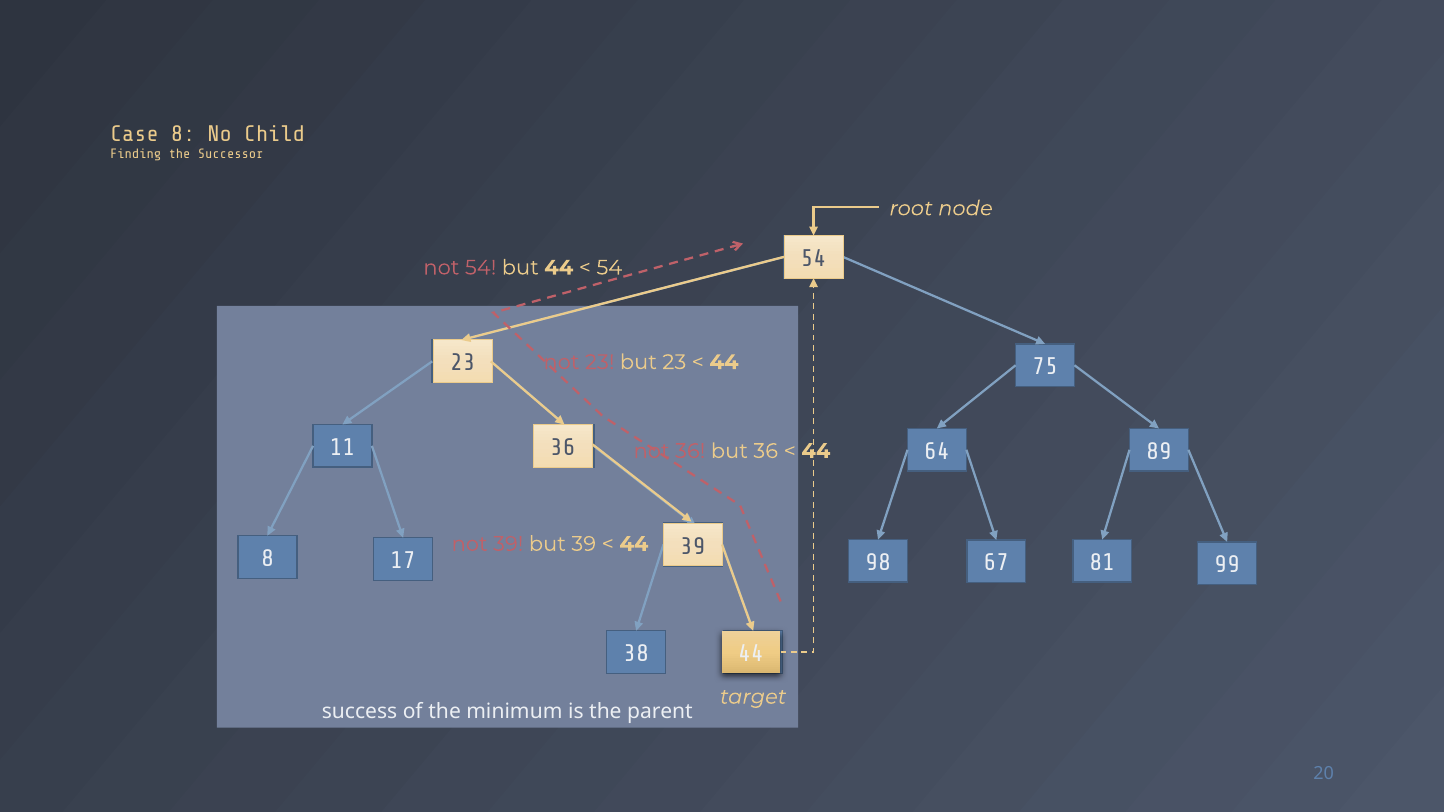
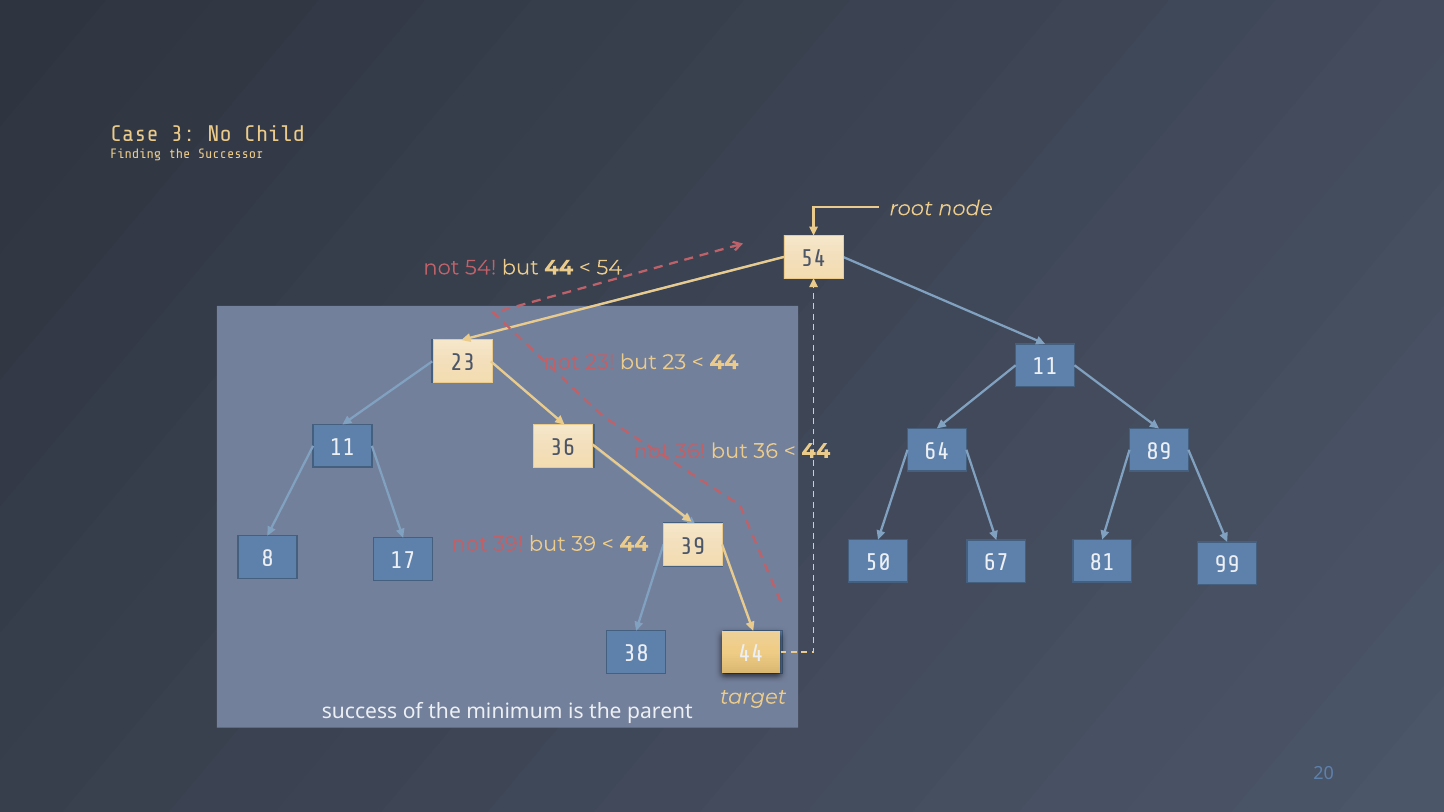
Case 8: 8 -> 3
75 at (1045, 367): 75 -> 11
98: 98 -> 50
